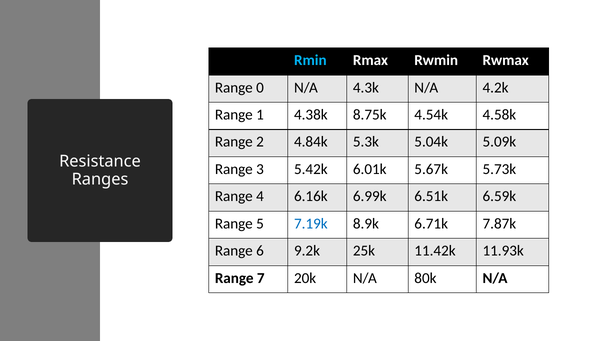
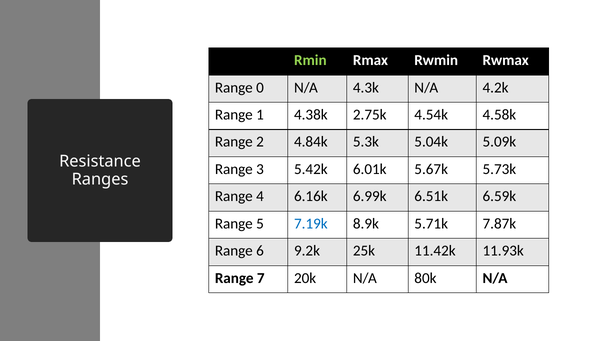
Rmin colour: light blue -> light green
8.75k: 8.75k -> 2.75k
6.71k: 6.71k -> 5.71k
